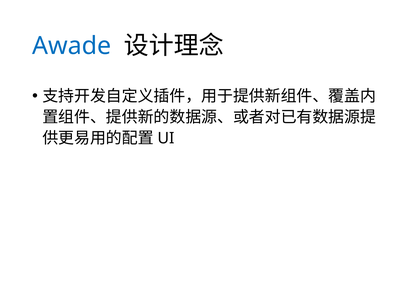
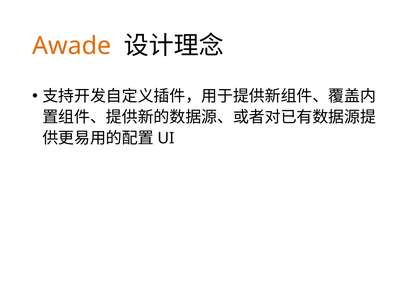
Awade colour: blue -> orange
